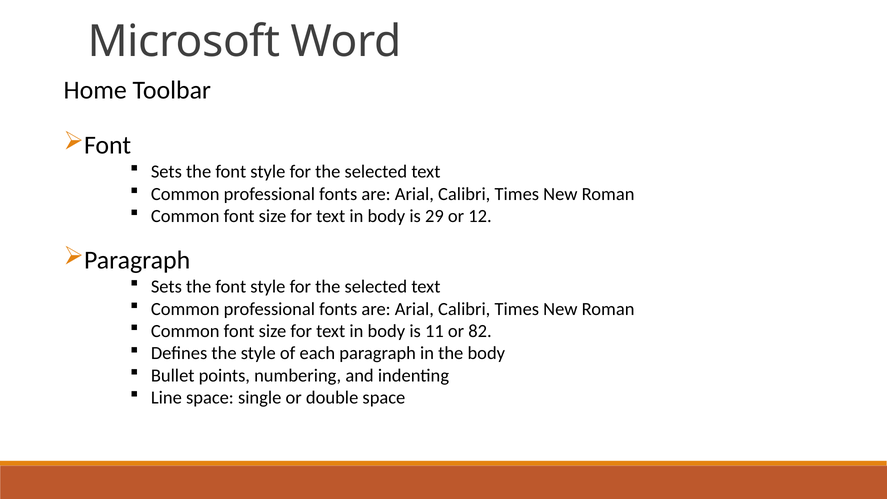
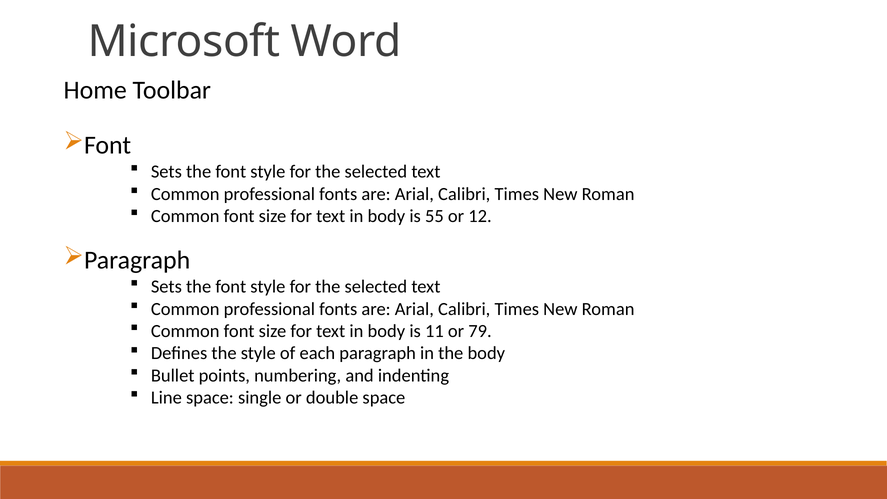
29: 29 -> 55
82: 82 -> 79
